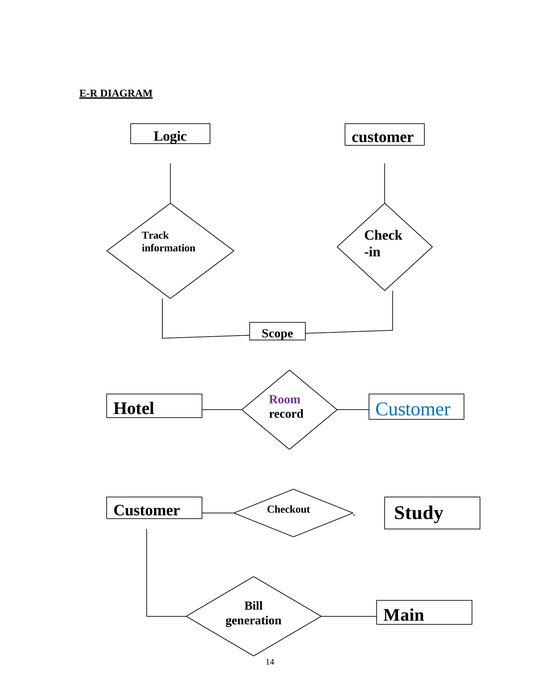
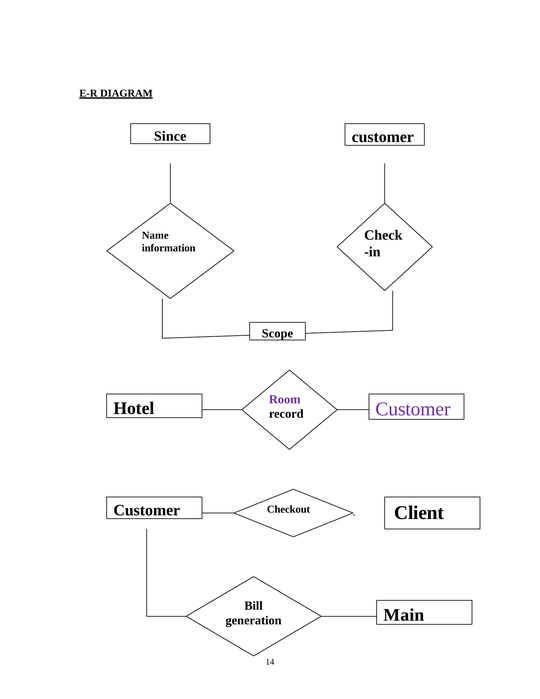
Logic: Logic -> Since
Track: Track -> Name
Customer at (413, 409) colour: blue -> purple
Study: Study -> Client
